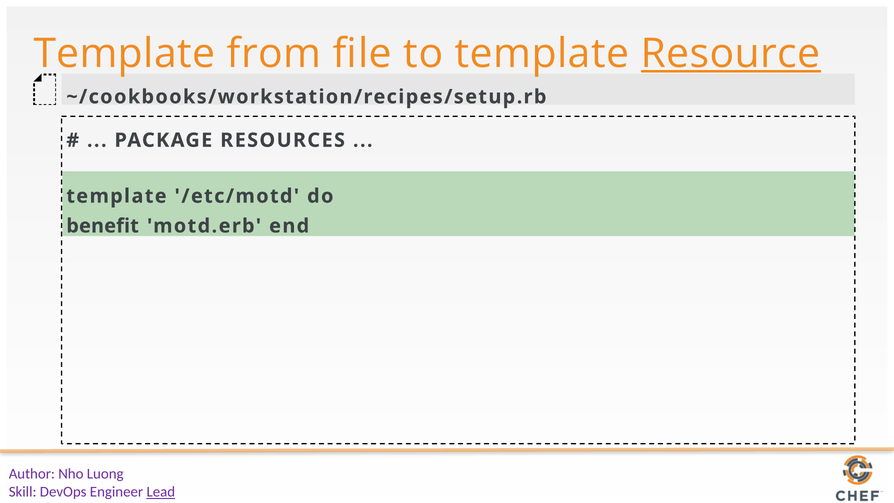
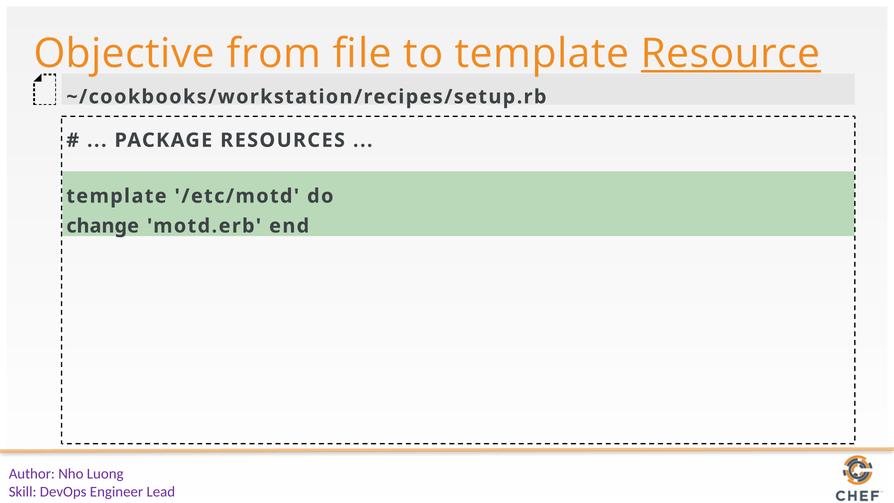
Template at (124, 54): Template -> Objective
benefit: benefit -> change
Lead underline: present -> none
